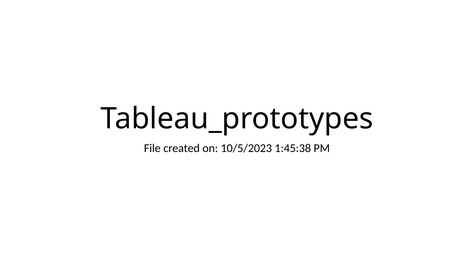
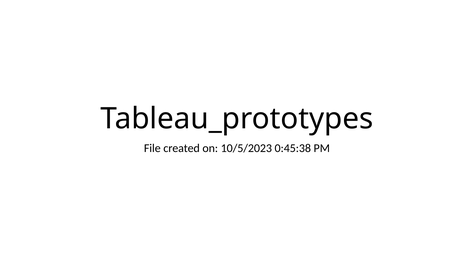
1:45:38: 1:45:38 -> 0:45:38
